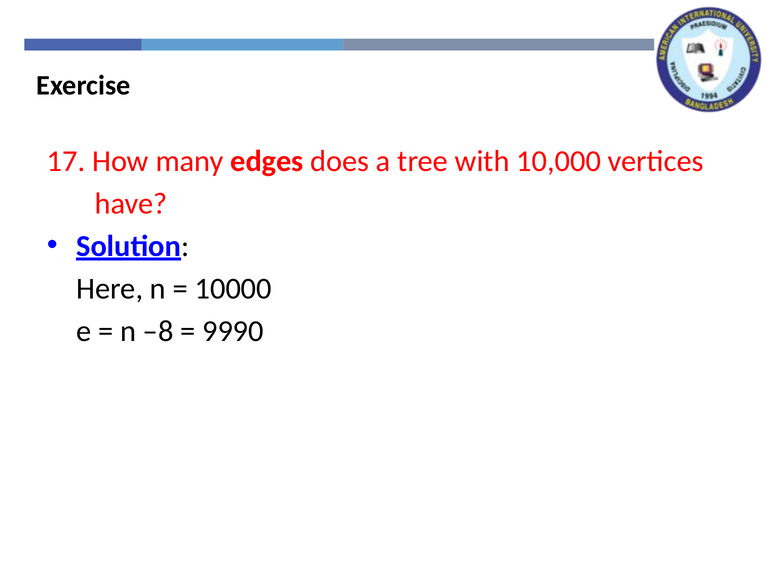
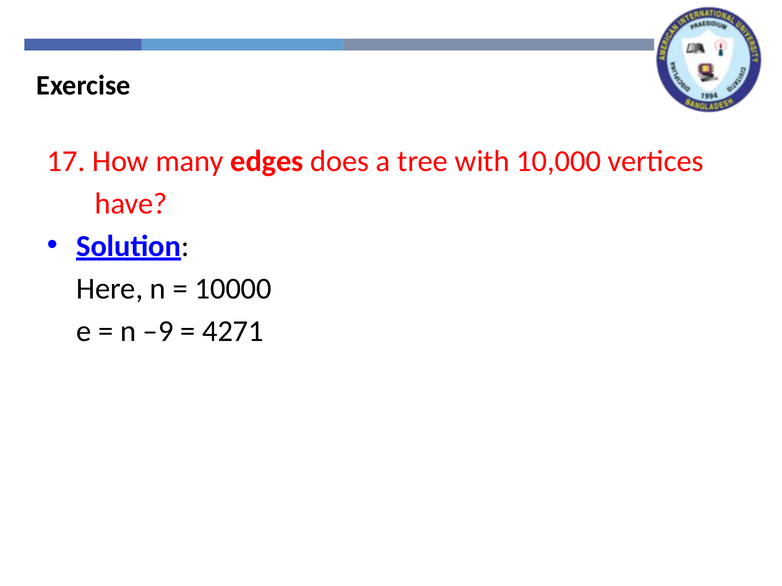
–8: –8 -> –9
9990: 9990 -> 4271
